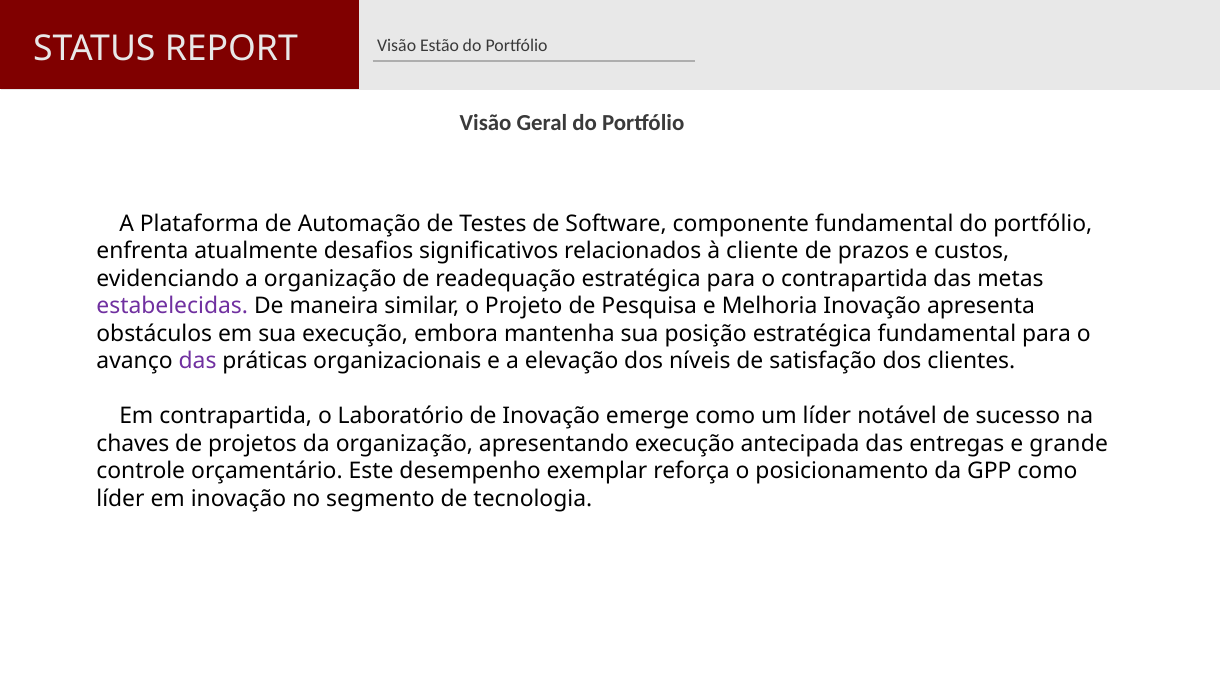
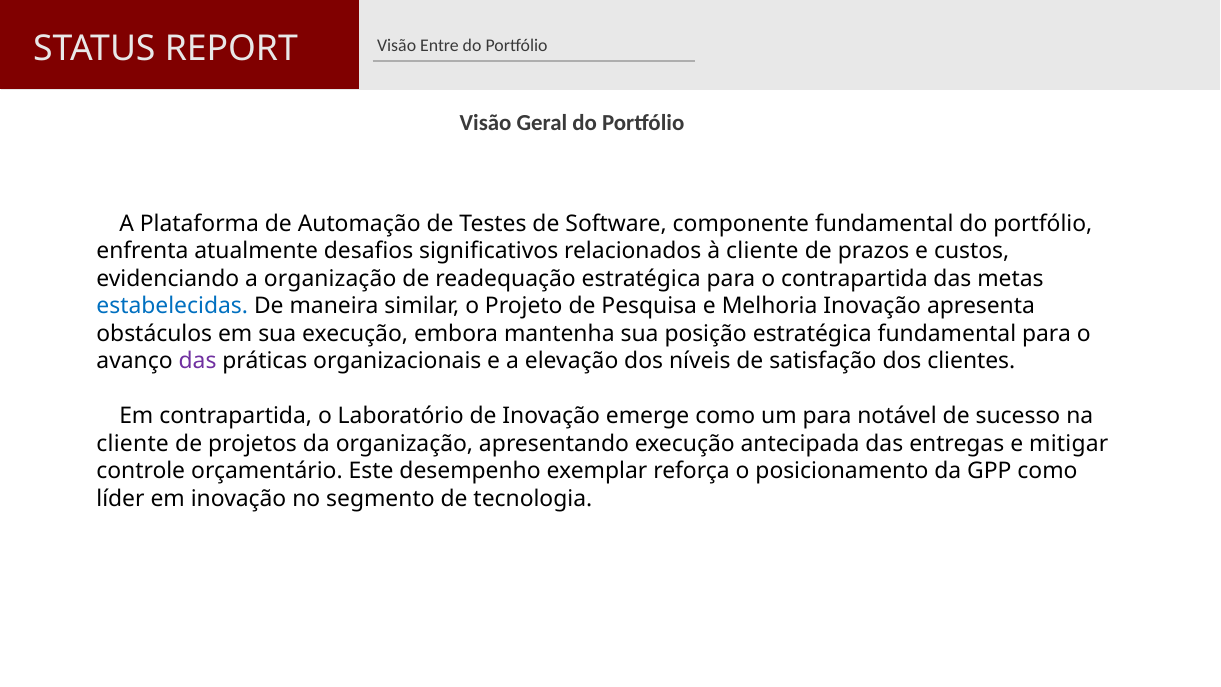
Estão: Estão -> Entre
estabelecidas colour: purple -> blue
um líder: líder -> para
chaves at (133, 444): chaves -> cliente
grande: grande -> mitigar
